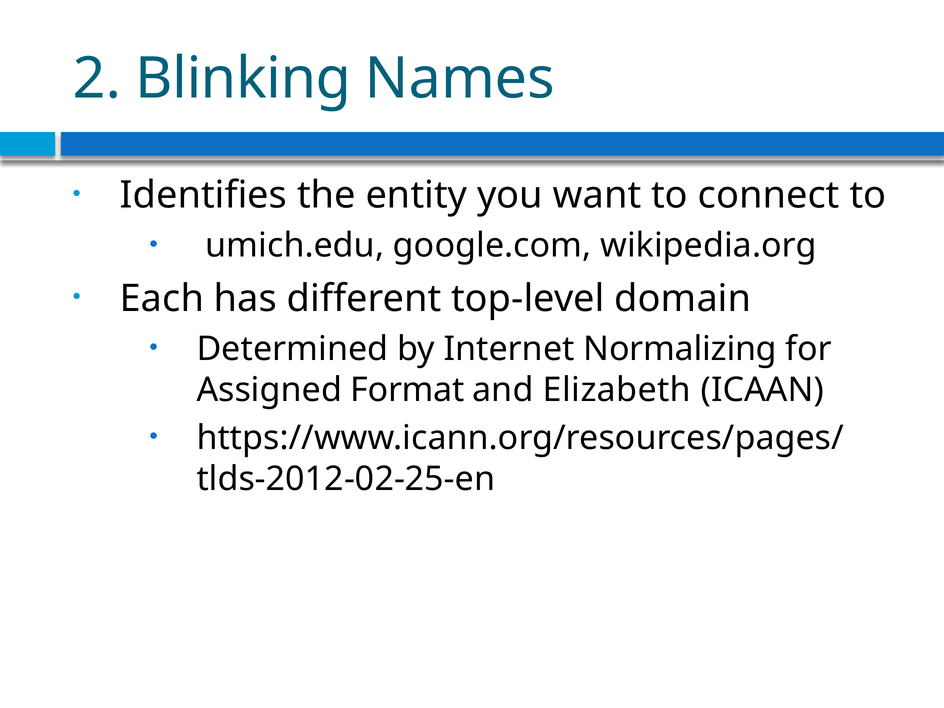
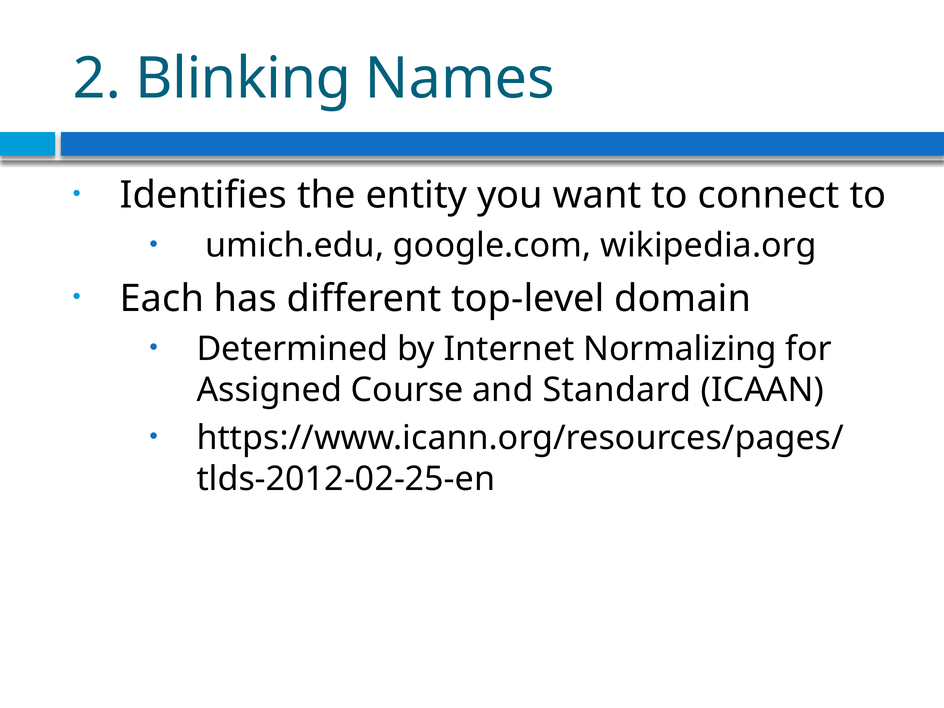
Format: Format -> Course
Elizabeth: Elizabeth -> Standard
